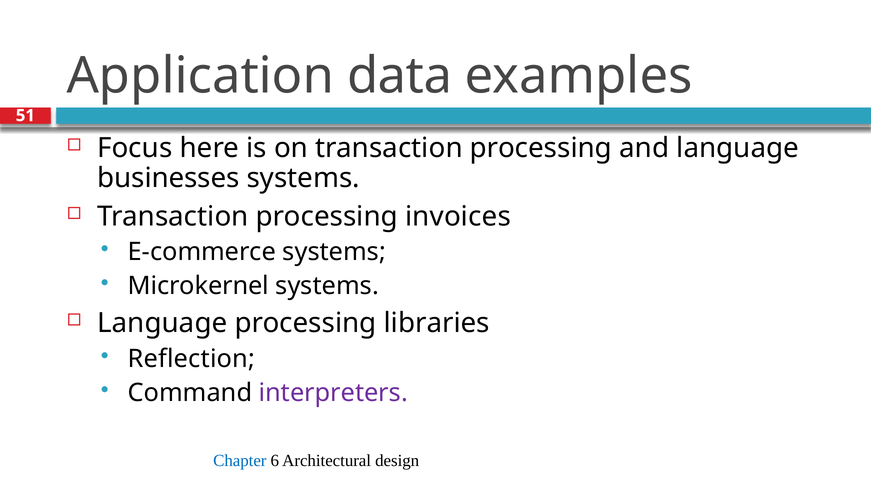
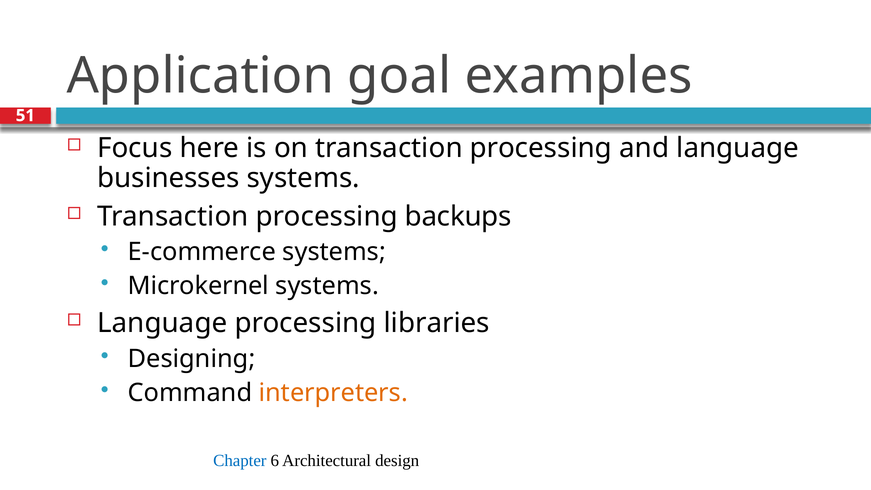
data: data -> goal
invoices: invoices -> backups
Reflection: Reflection -> Designing
interpreters colour: purple -> orange
